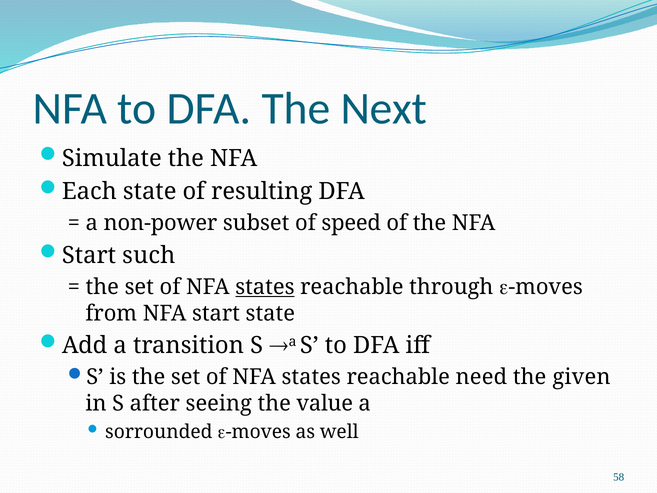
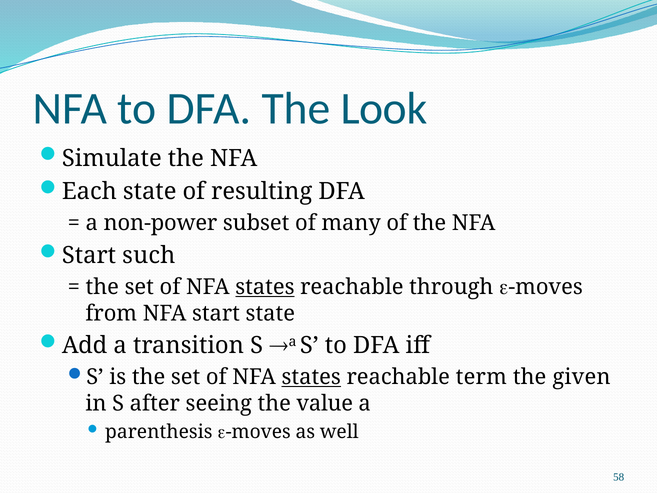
Next: Next -> Look
speed: speed -> many
states at (311, 377) underline: none -> present
need: need -> term
sorrounded: sorrounded -> parenthesis
